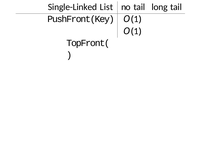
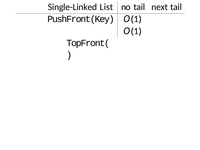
long: long -> next
